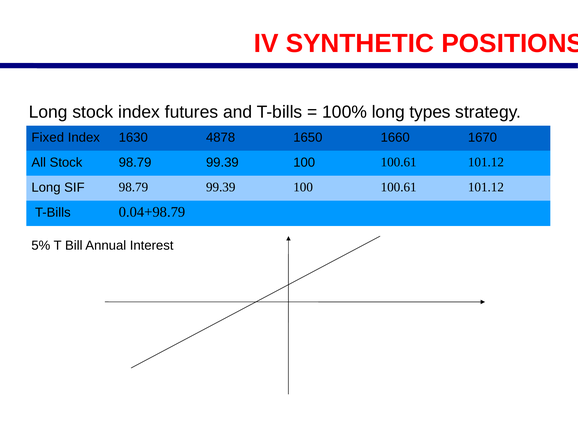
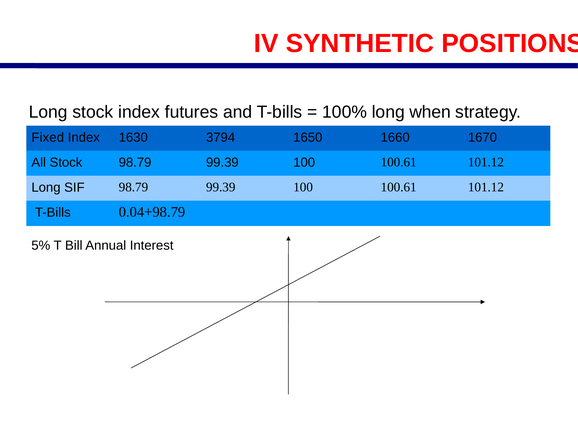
types: types -> when
4878: 4878 -> 3794
